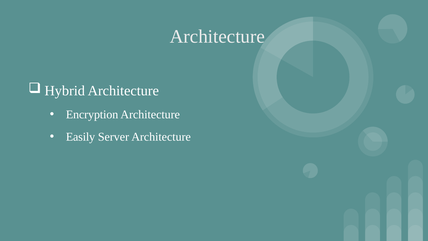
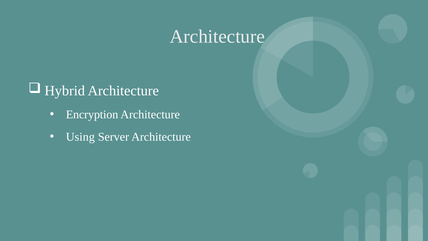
Easily: Easily -> Using
